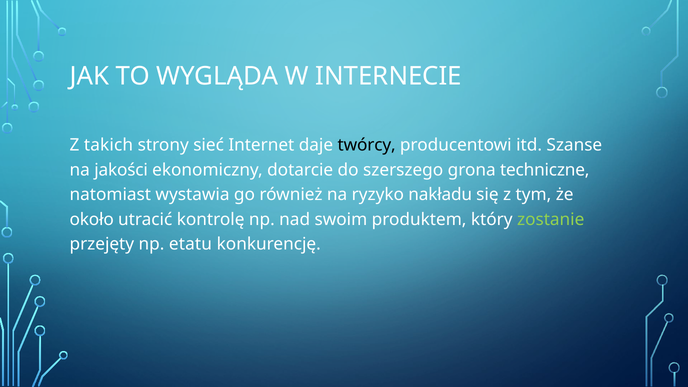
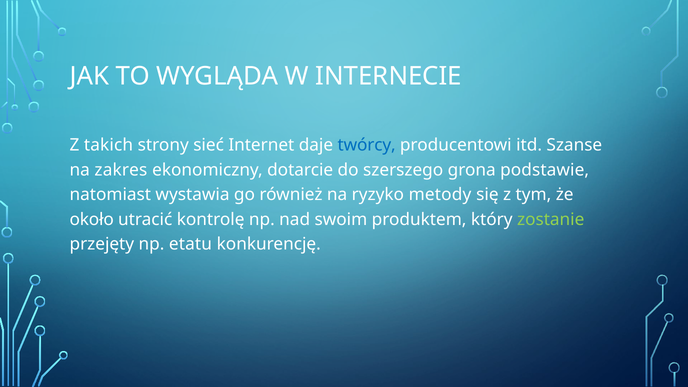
twórcy colour: black -> blue
jakości: jakości -> zakres
techniczne: techniczne -> podstawie
nakładu: nakładu -> metody
